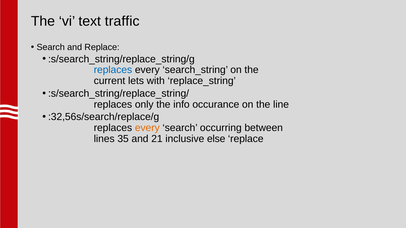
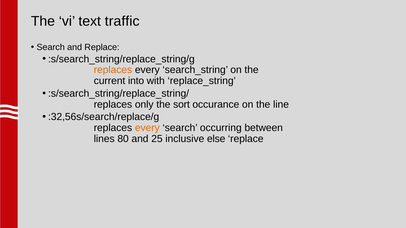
replaces at (113, 70) colour: blue -> orange
lets: lets -> into
info: info -> sort
35: 35 -> 80
21: 21 -> 25
